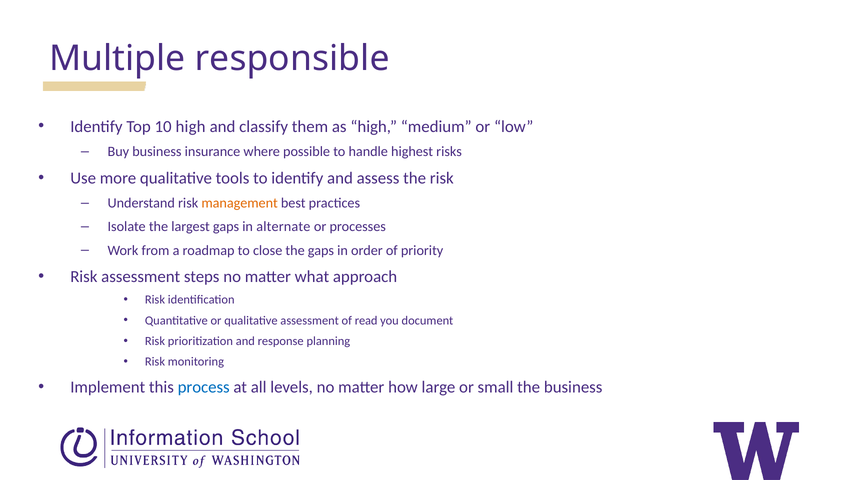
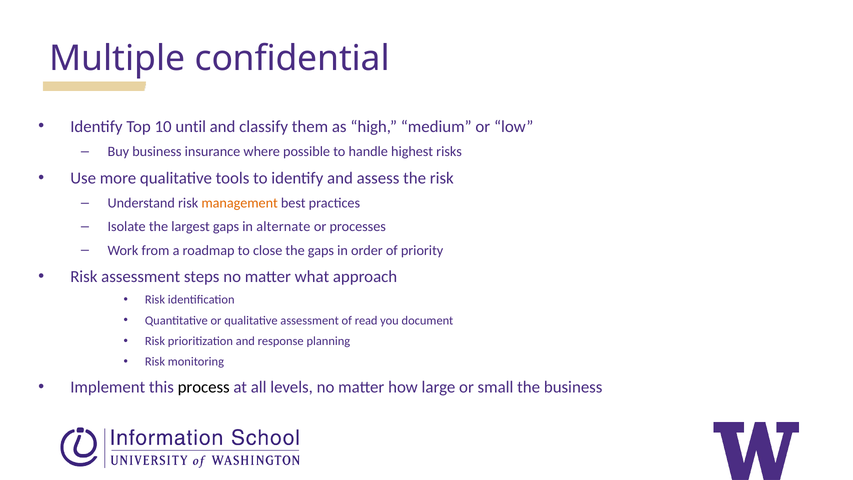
responsible: responsible -> confidential
10 high: high -> until
process colour: blue -> black
